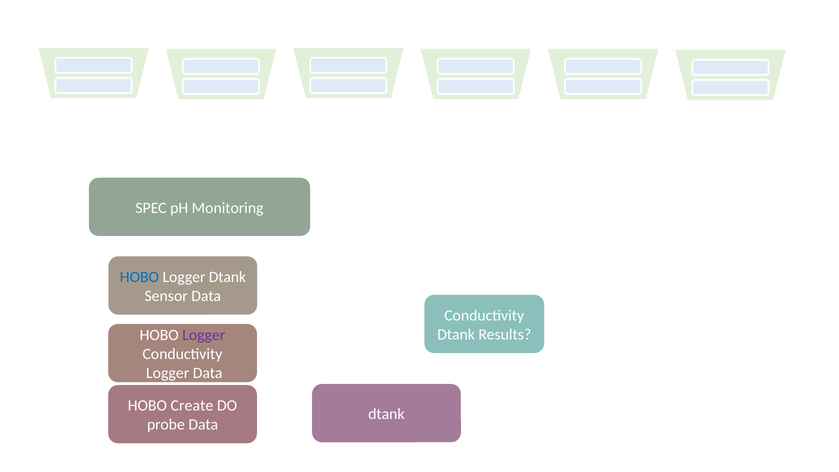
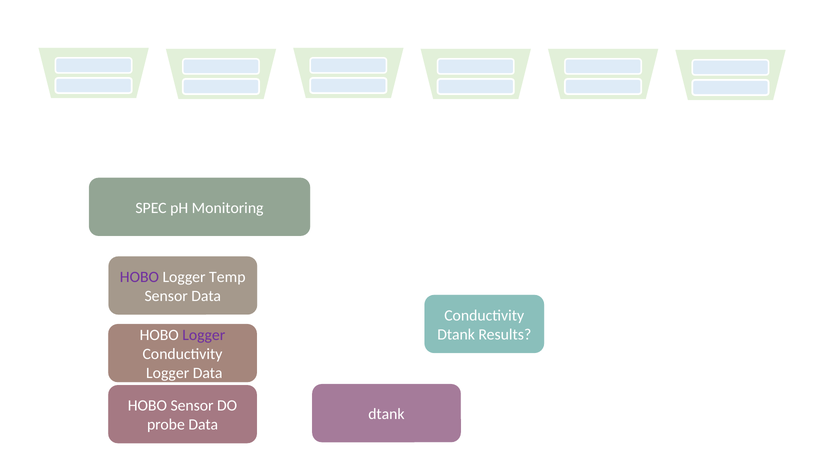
HOBO at (139, 277) colour: blue -> purple
Logger Dtank: Dtank -> Temp
HOBO Create: Create -> Sensor
